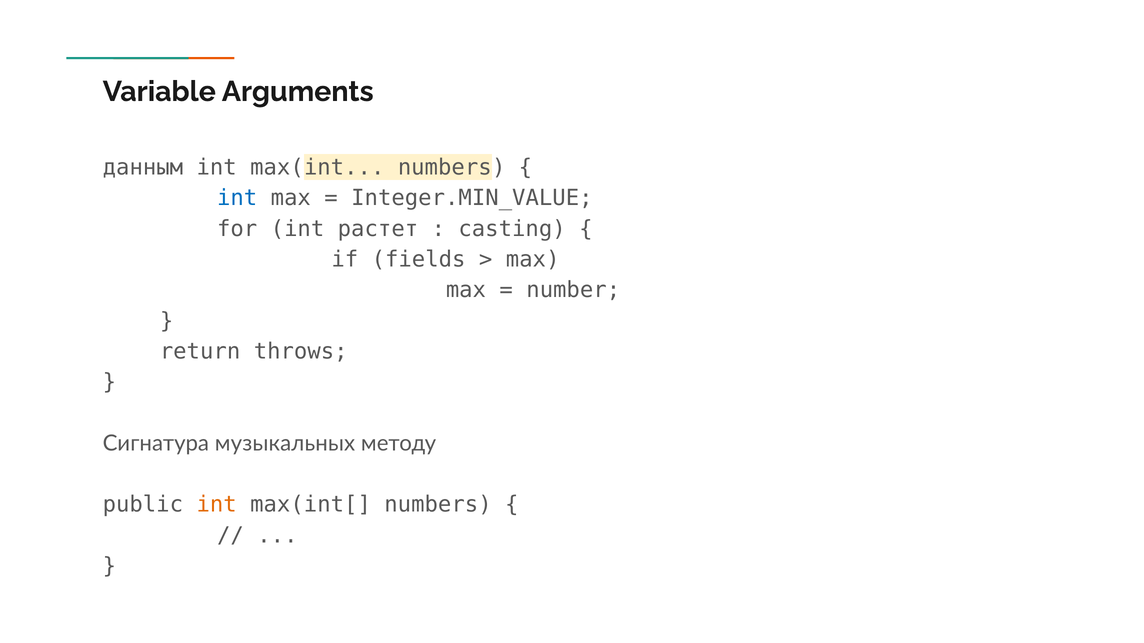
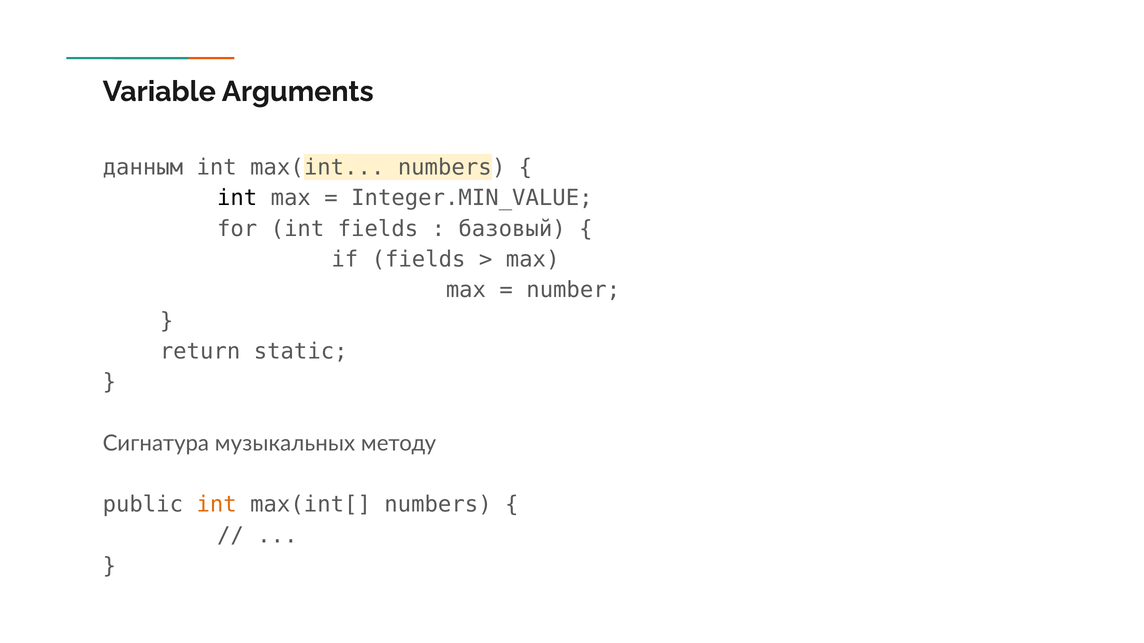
int at (237, 198) colour: blue -> black
int растет: растет -> fields
casting: casting -> базовый
throws: throws -> static
